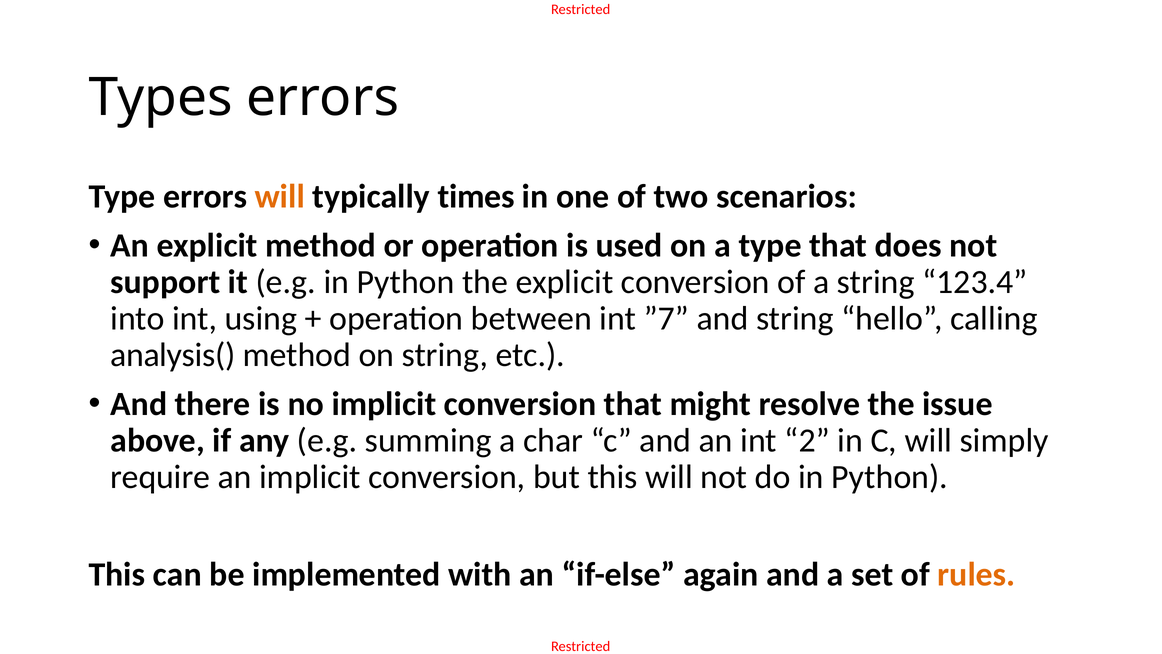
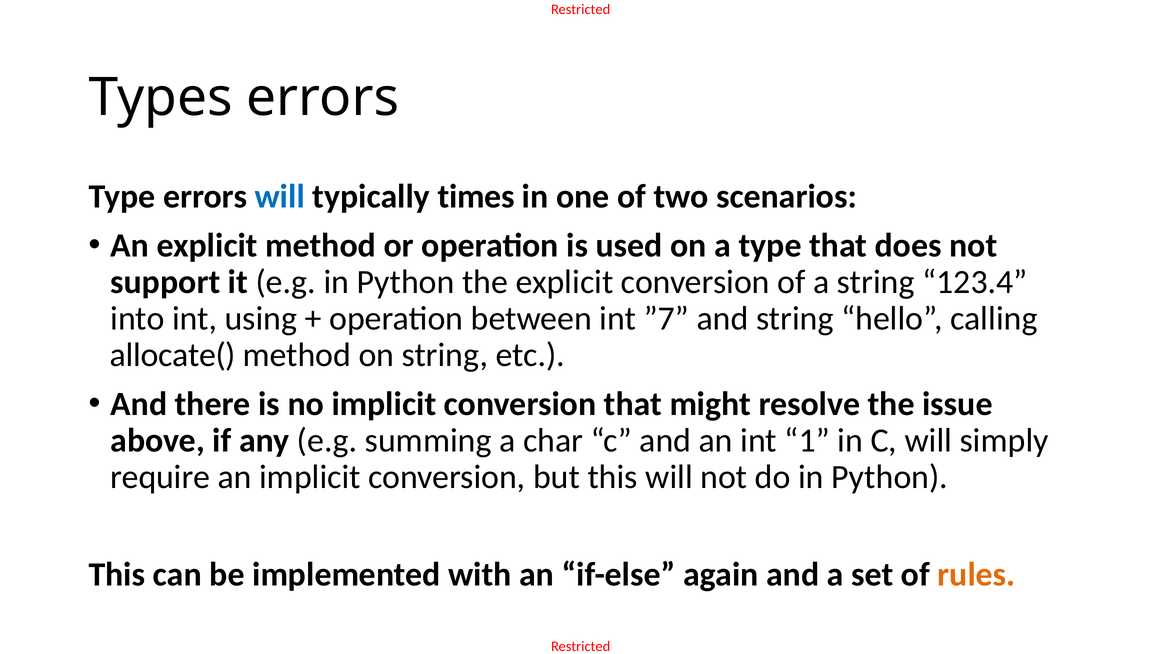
will at (280, 196) colour: orange -> blue
analysis(: analysis( -> allocate(
2: 2 -> 1
